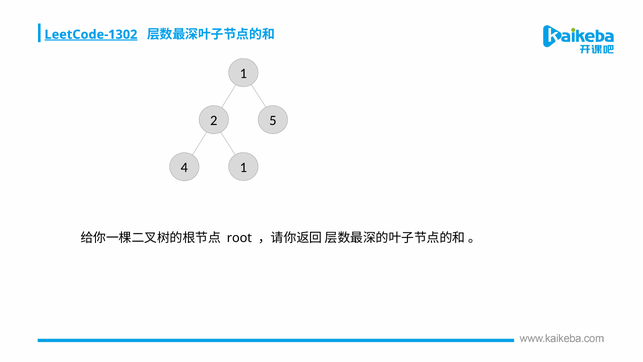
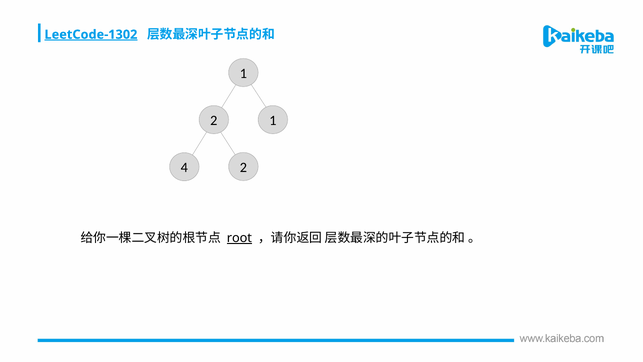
2 5: 5 -> 1
4 1: 1 -> 2
root underline: none -> present
